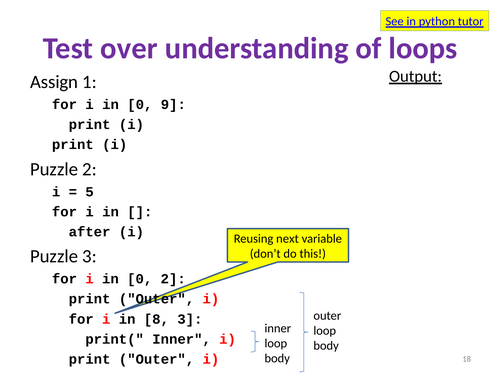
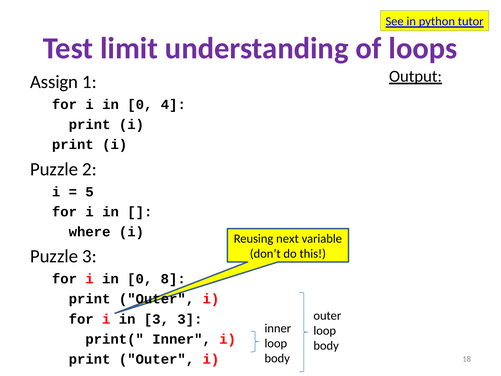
over: over -> limit
9: 9 -> 4
after: after -> where
0 2: 2 -> 8
in 8: 8 -> 3
